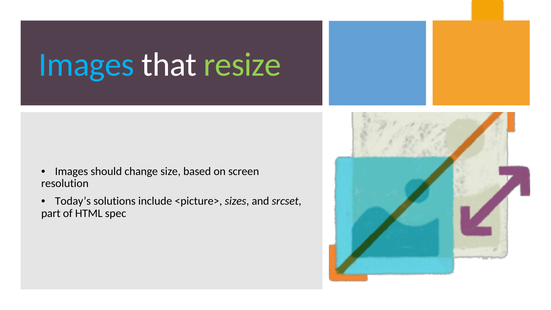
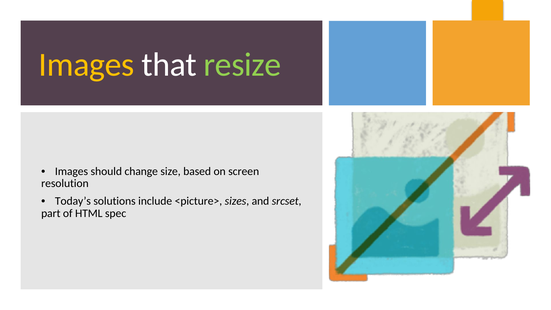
Images at (87, 65) colour: light blue -> yellow
